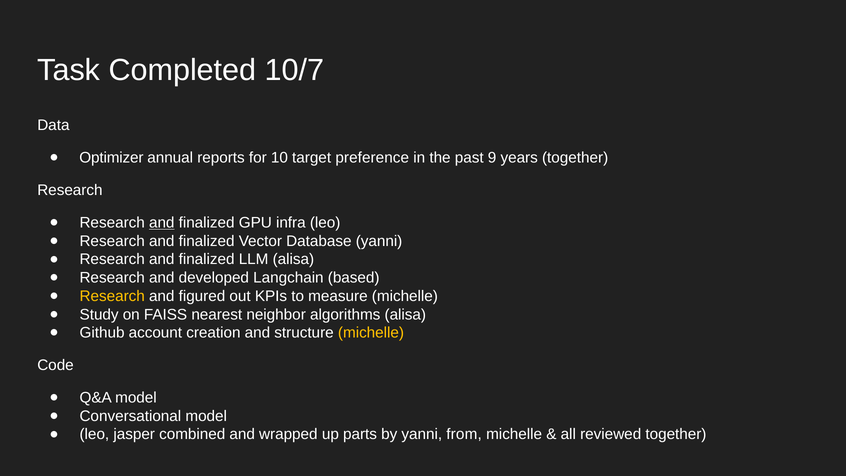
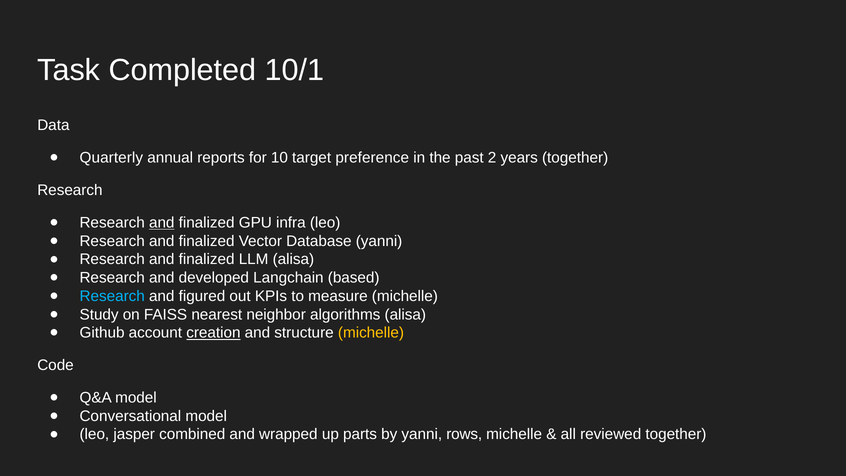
10/7: 10/7 -> 10/1
Optimizer: Optimizer -> Quarterly
9: 9 -> 2
Research at (112, 296) colour: yellow -> light blue
creation underline: none -> present
from: from -> rows
